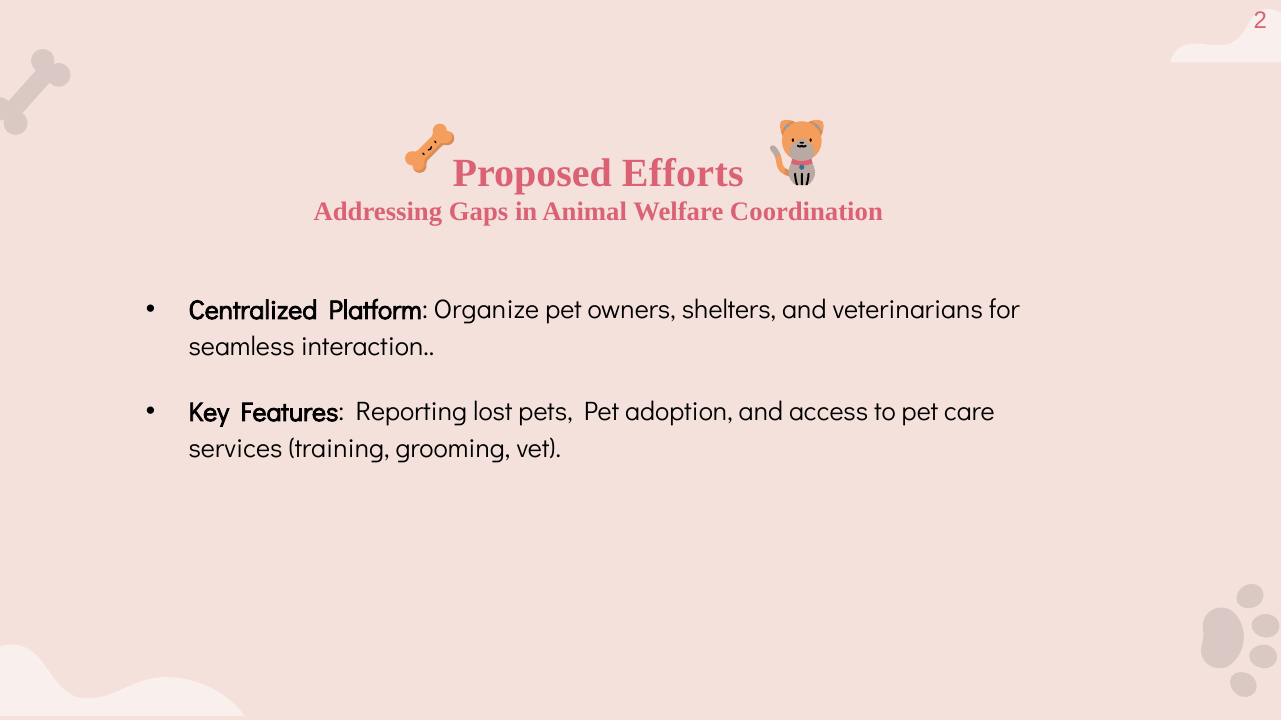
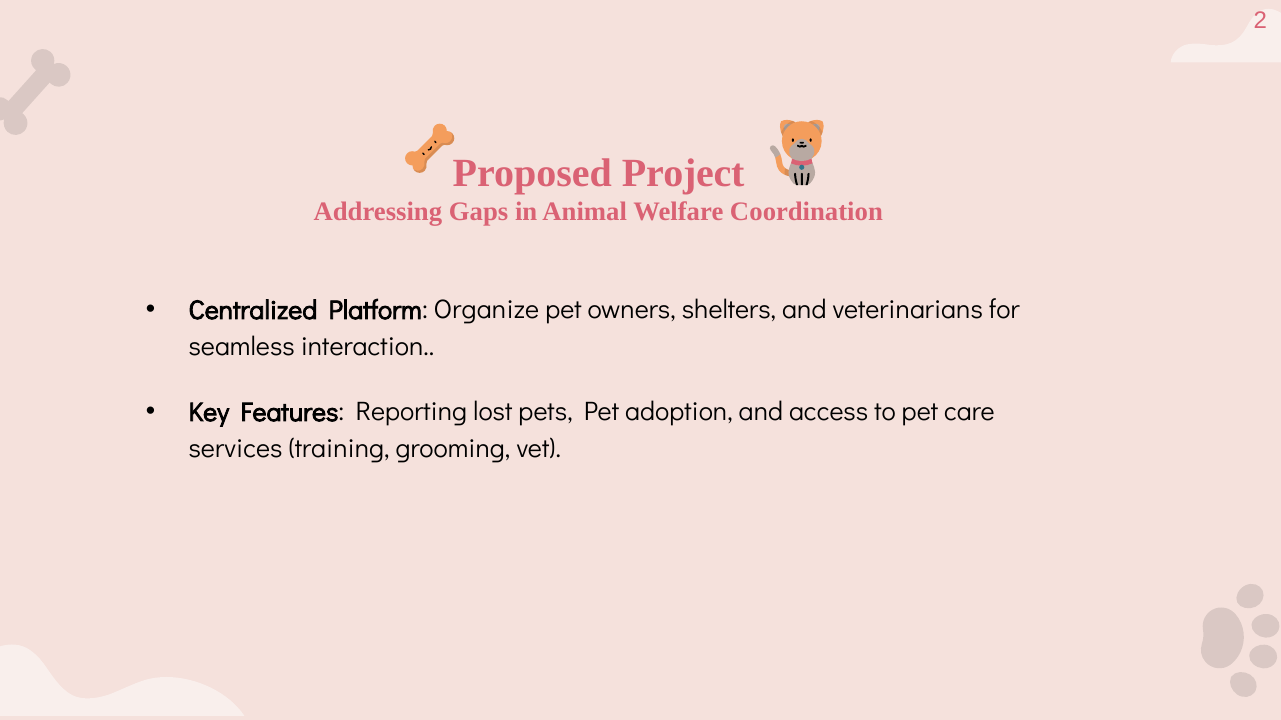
Efforts: Efforts -> Project
